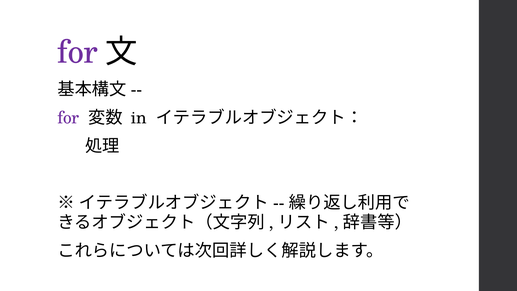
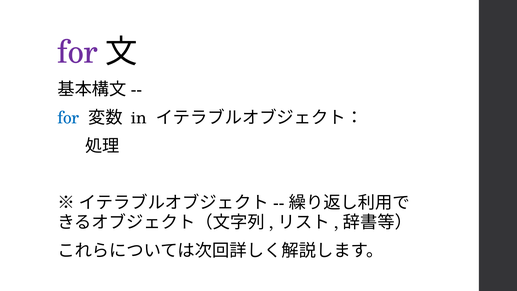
for at (68, 118) colour: purple -> blue
